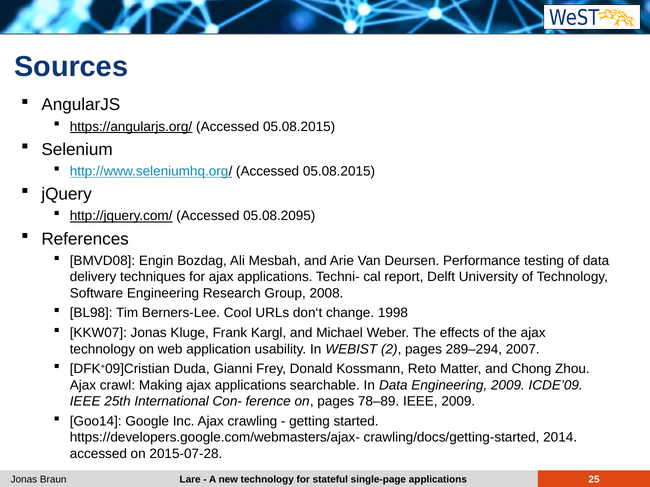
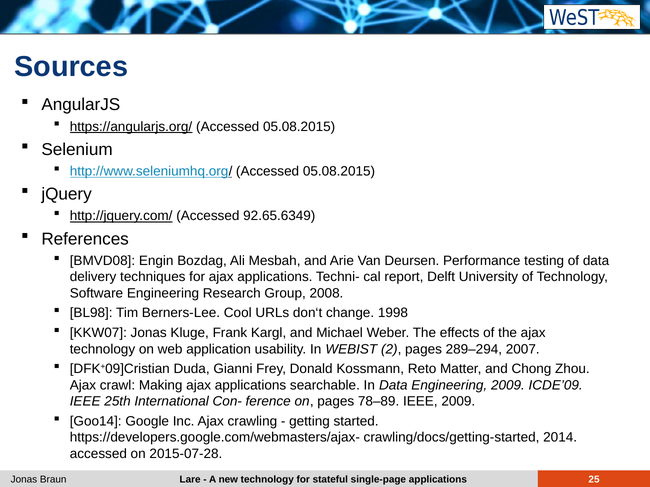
05.08.2095: 05.08.2095 -> 92.65.6349
